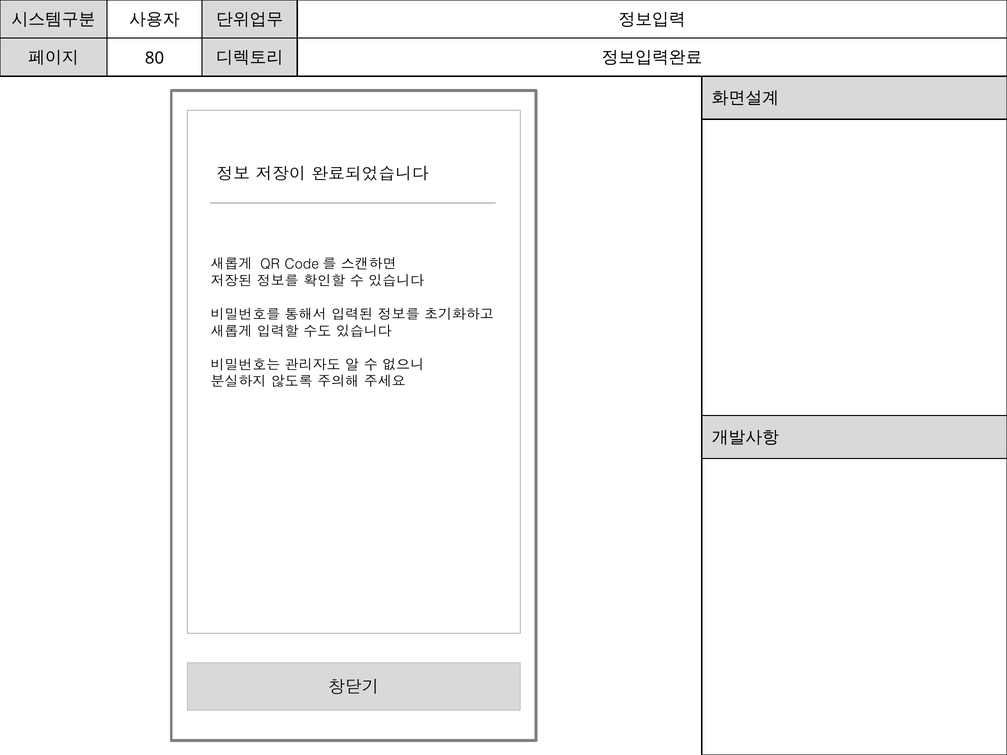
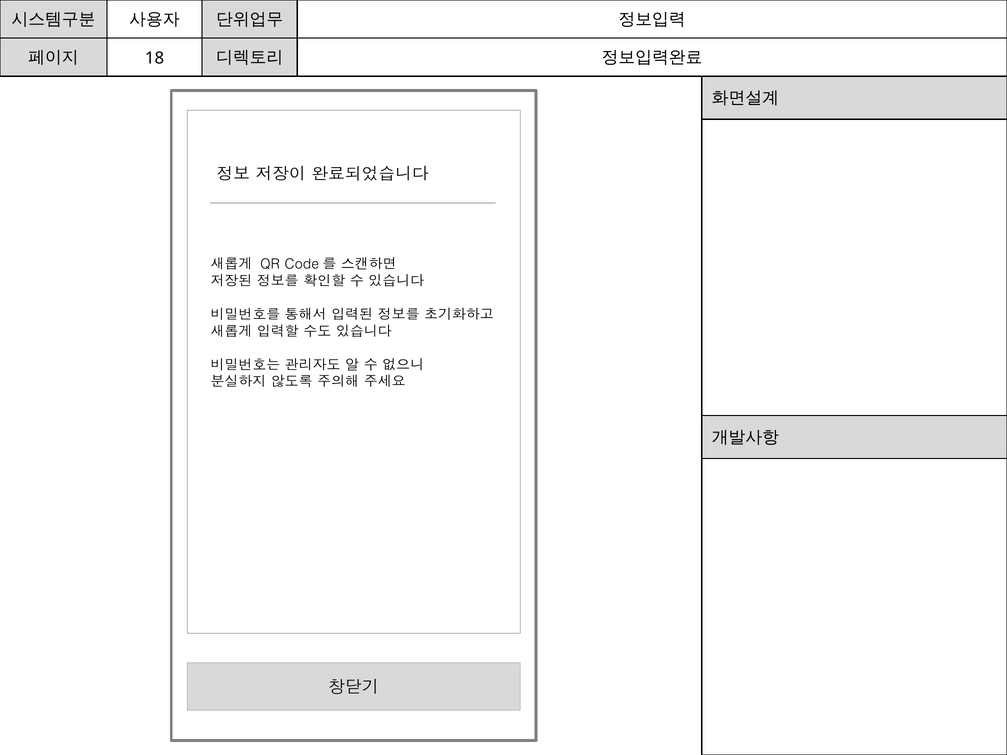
80: 80 -> 18
